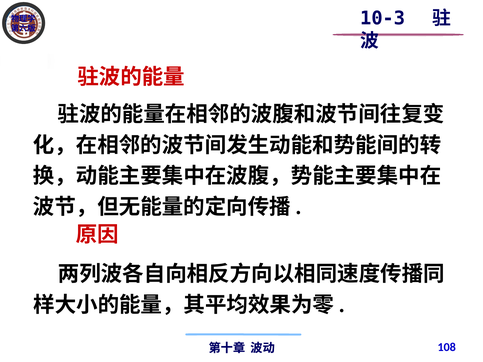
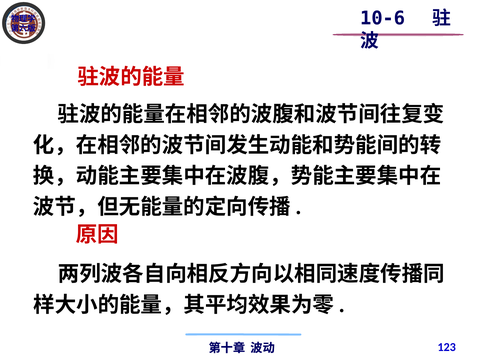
10-3: 10-3 -> 10-6
108: 108 -> 123
